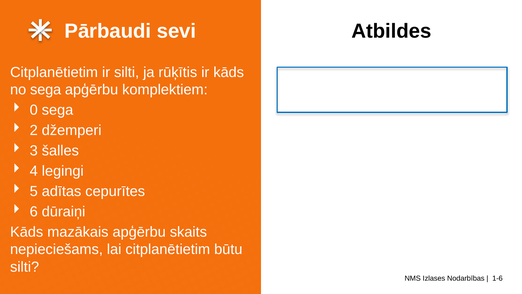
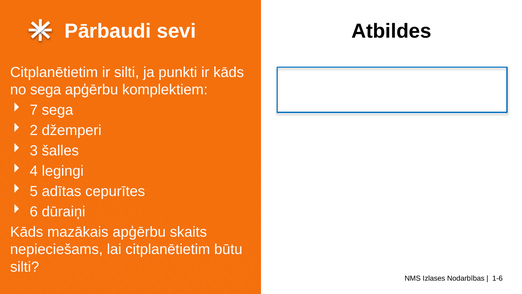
rūķītis: rūķītis -> punkti
0: 0 -> 7
